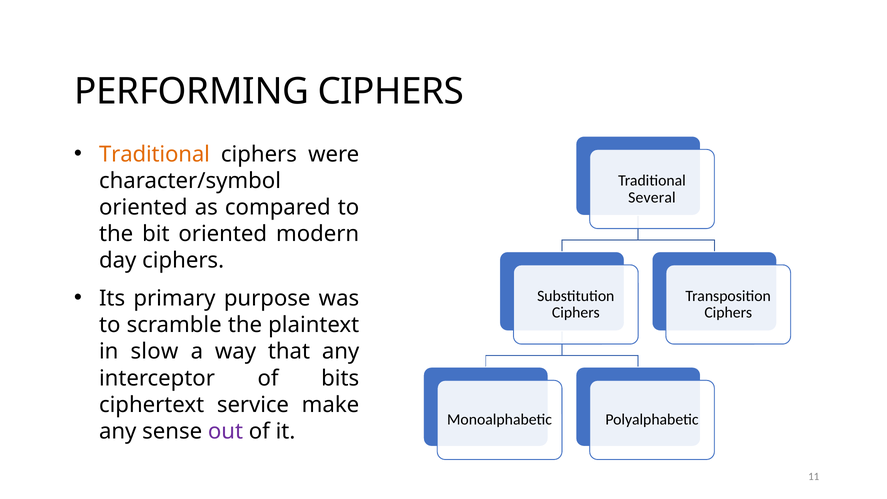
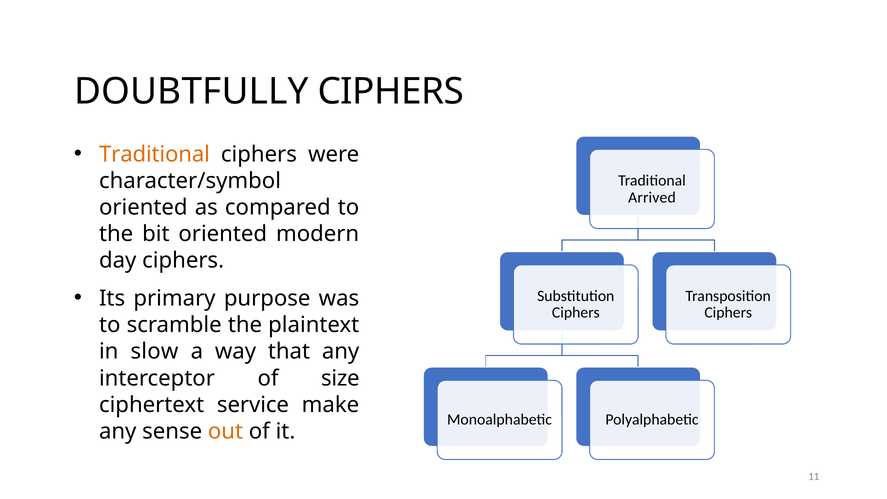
PERFORMING: PERFORMING -> DOUBTFULLY
Several: Several -> Arrived
bits: bits -> size
out colour: purple -> orange
